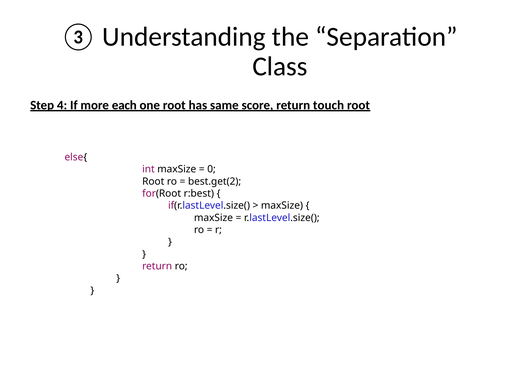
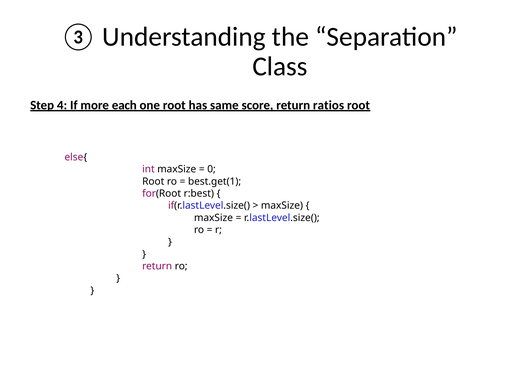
touch: touch -> ratios
best.get(2: best.get(2 -> best.get(1
